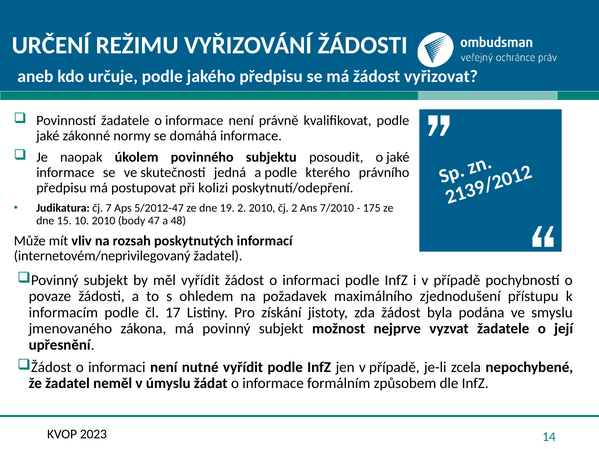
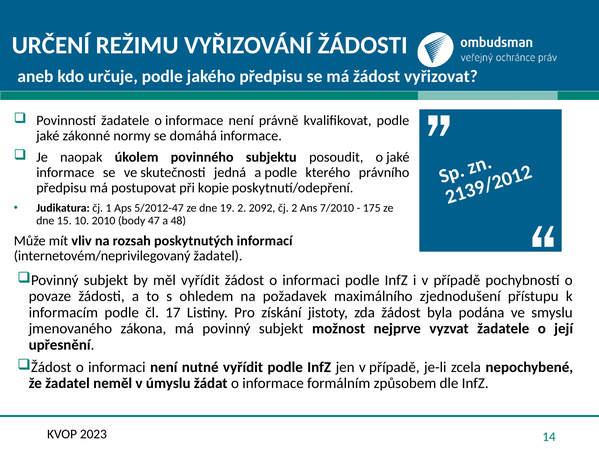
kolizi: kolizi -> kopie
čj 7: 7 -> 1
2 2010: 2010 -> 2092
